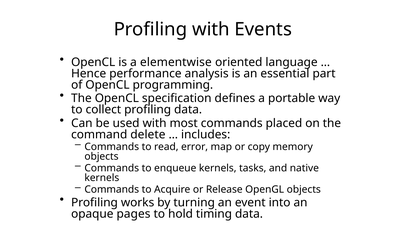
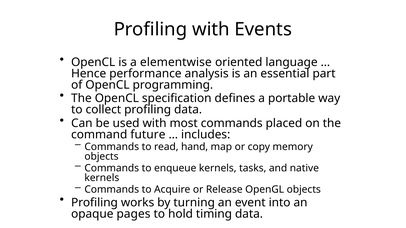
delete: delete -> future
error: error -> hand
